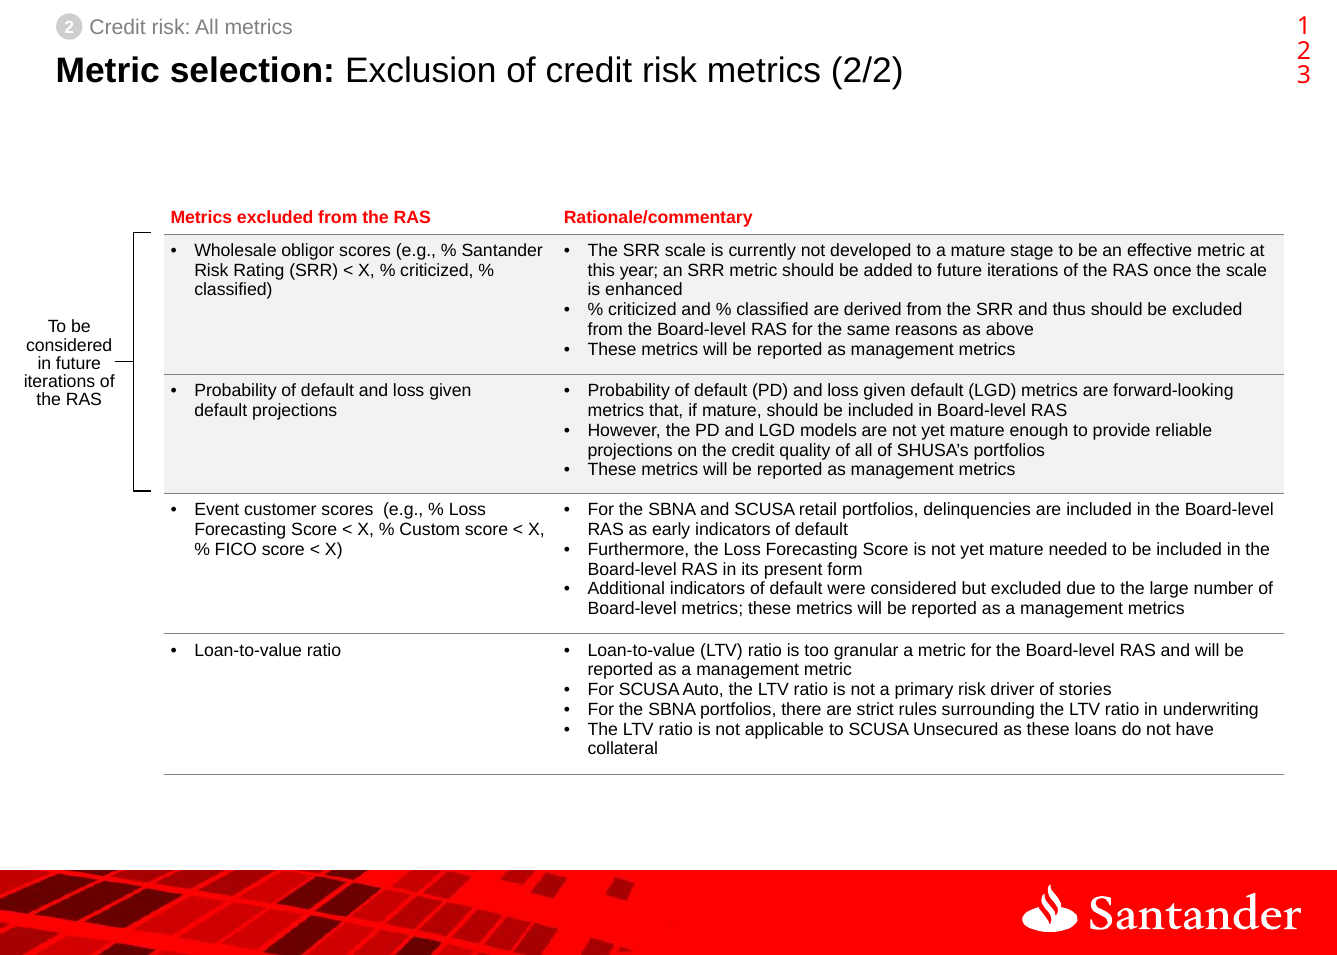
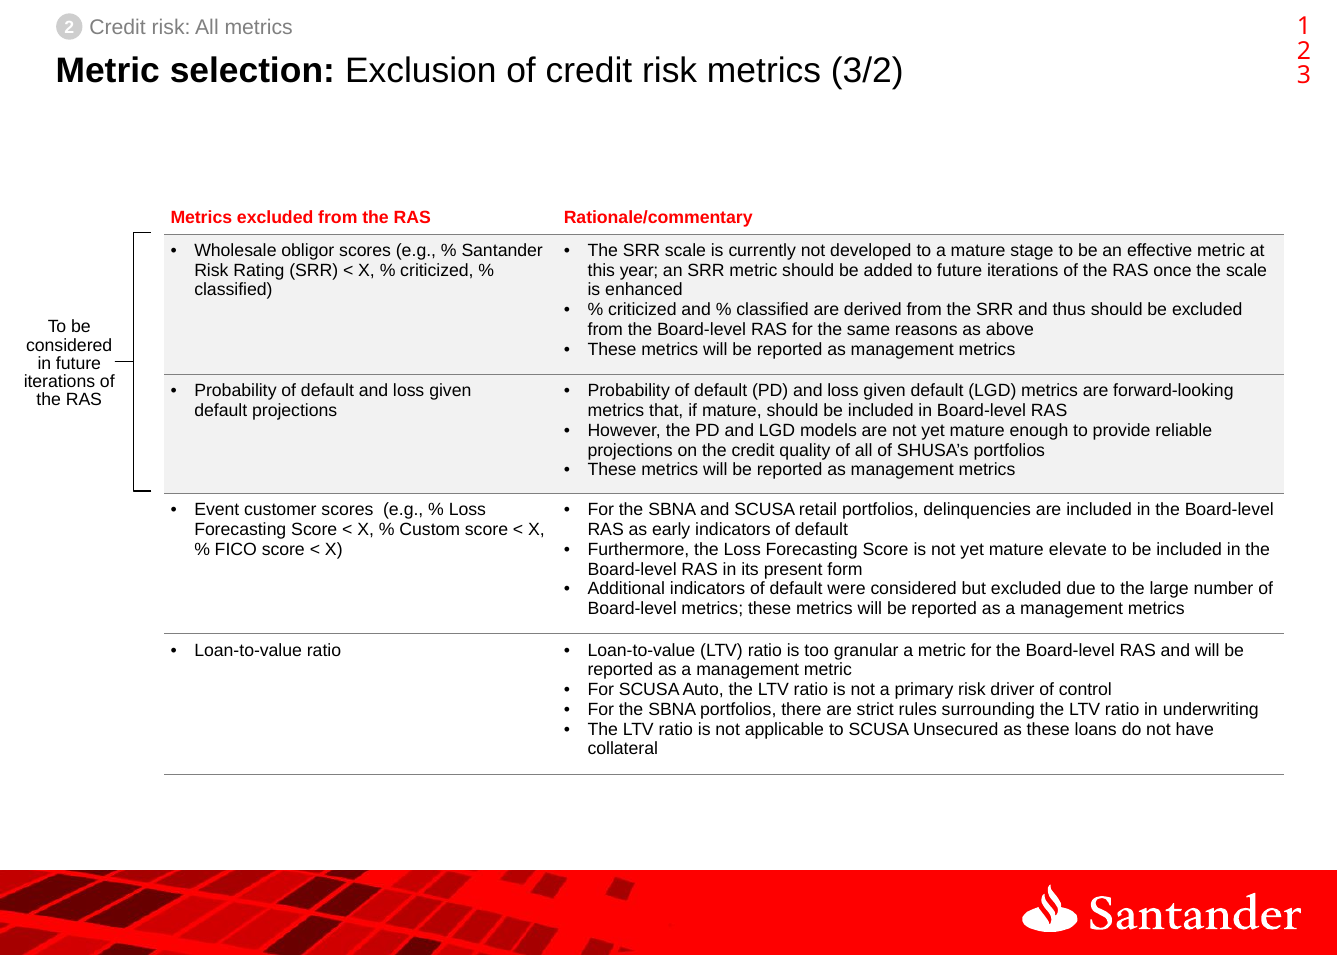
2/2: 2/2 -> 3/2
needed: needed -> elevate
stories: stories -> control
